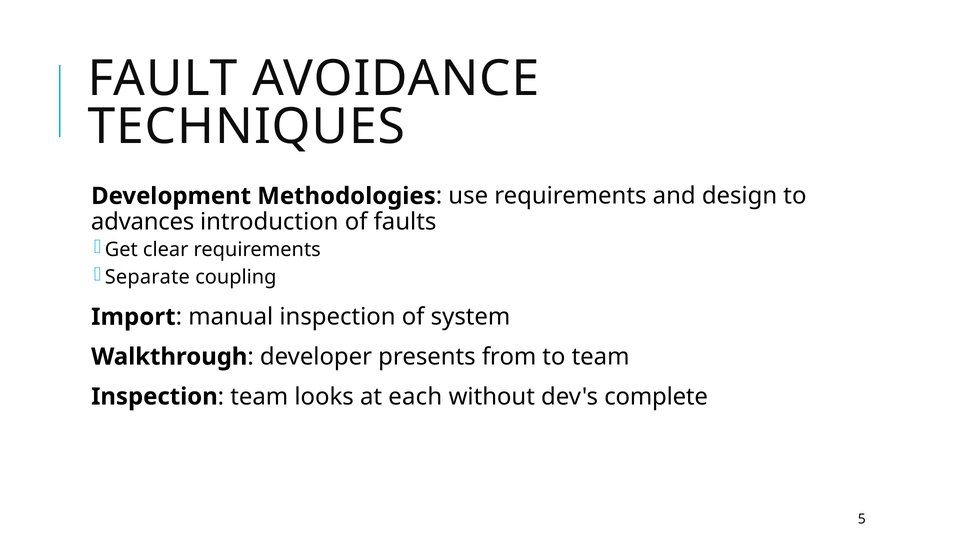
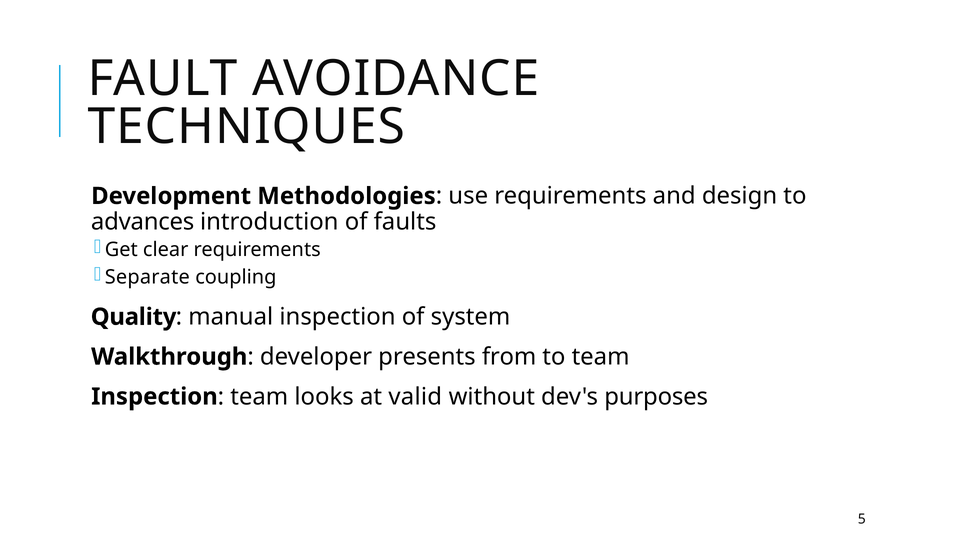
Import: Import -> Quality
each: each -> valid
complete: complete -> purposes
